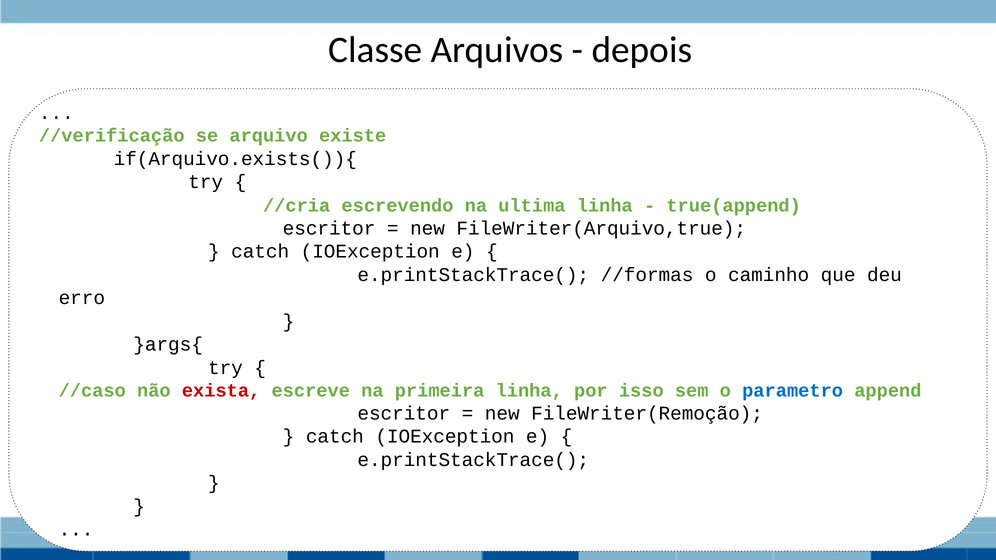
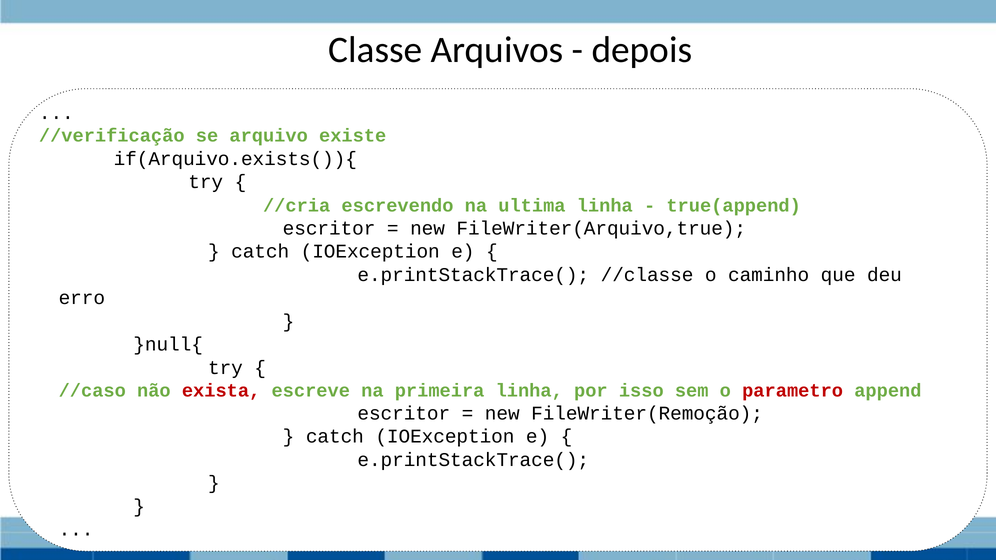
//formas: //formas -> //classe
}args{: }args{ -> }null{
parametro colour: blue -> red
